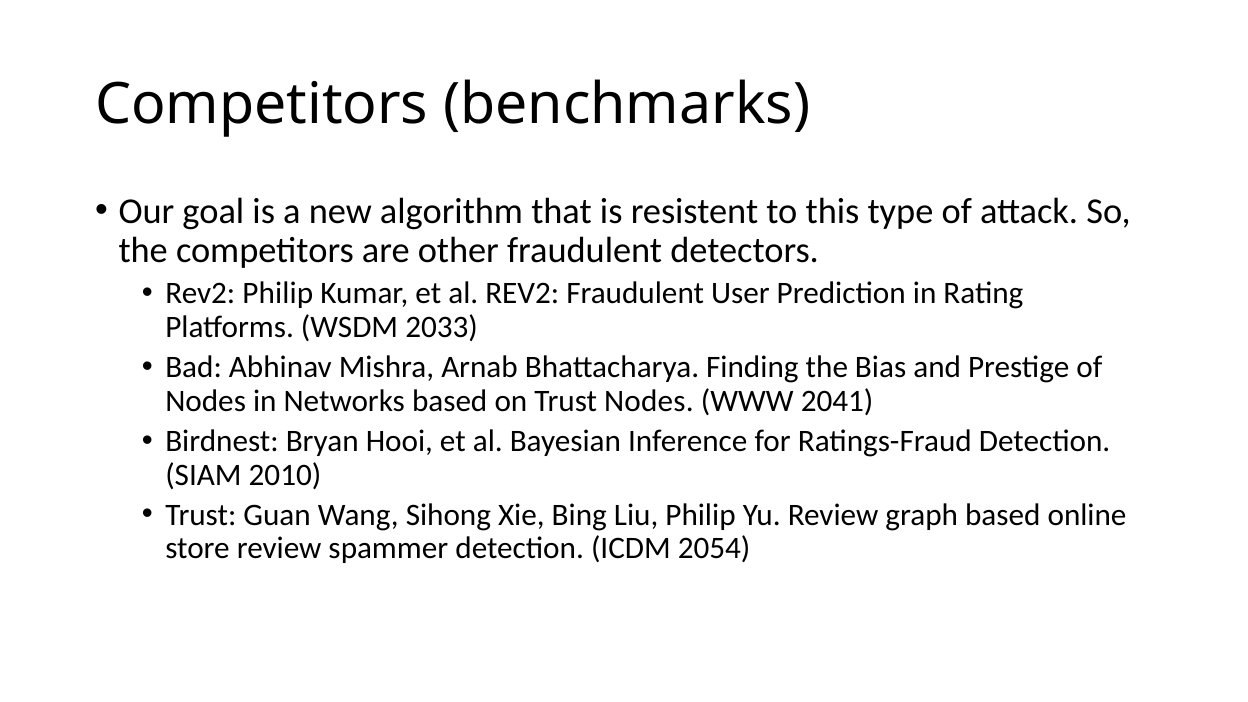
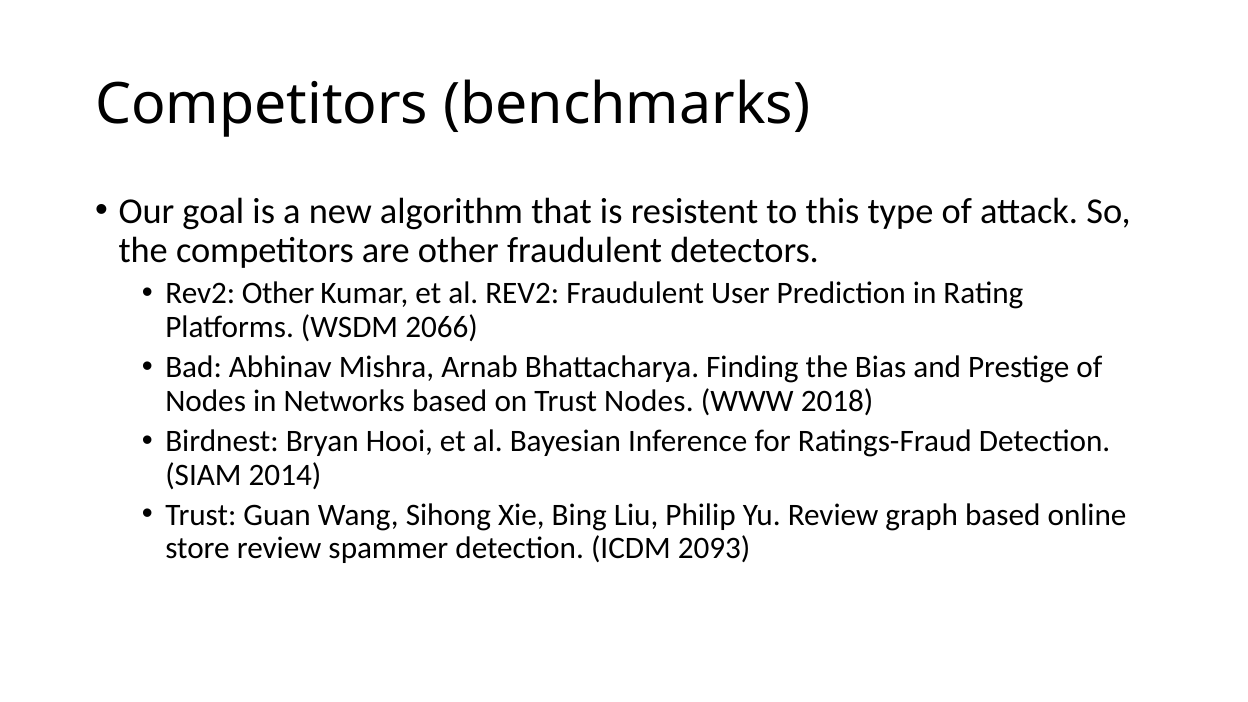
Rev2 Philip: Philip -> Other
2033: 2033 -> 2066
2041: 2041 -> 2018
2010: 2010 -> 2014
2054: 2054 -> 2093
